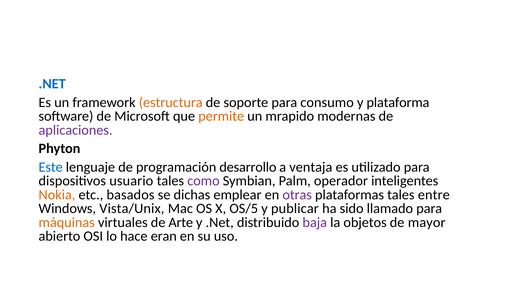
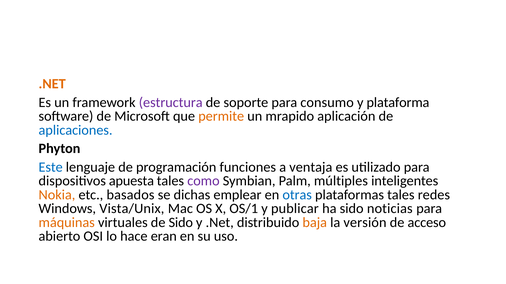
.NET at (52, 84) colour: blue -> orange
estructura colour: orange -> purple
modernas: modernas -> aplicación
aplicaciones colour: purple -> blue
desarrollo: desarrollo -> funciones
usuario: usuario -> apuesta
operador: operador -> múltiples
otras colour: purple -> blue
entre: entre -> redes
OS/5: OS/5 -> OS/1
llamado: llamado -> noticias
de Arte: Arte -> Sido
baja colour: purple -> orange
objetos: objetos -> versión
mayor: mayor -> acceso
